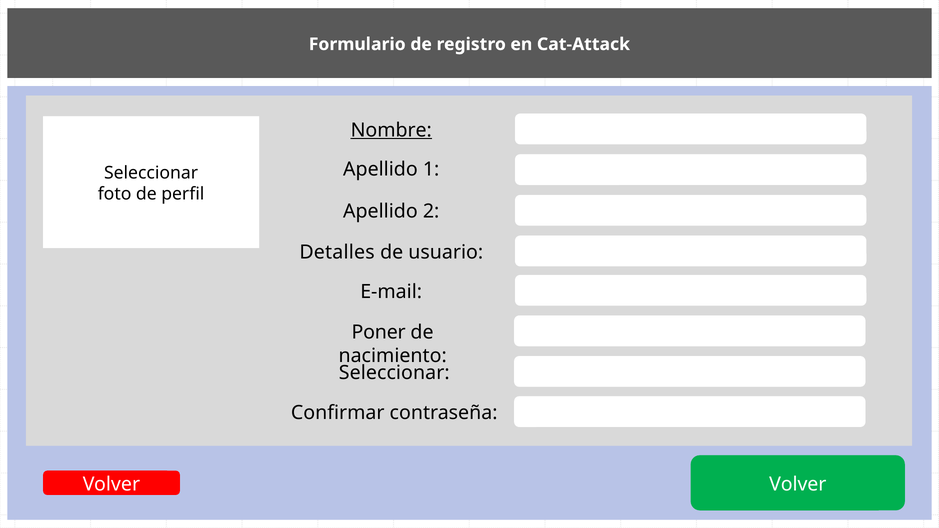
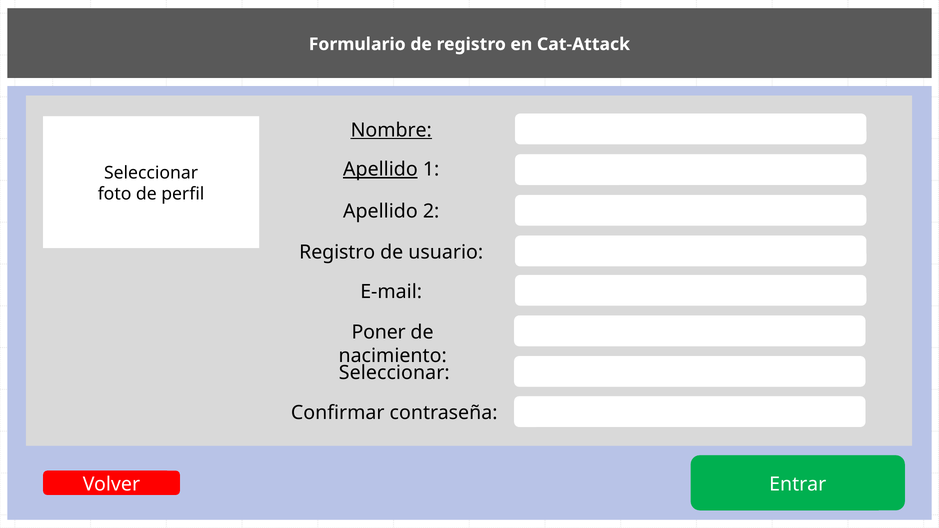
Apellido at (380, 169) underline: none -> present
Detalles at (337, 252): Detalles -> Registro
Volver at (798, 484): Volver -> Entrar
